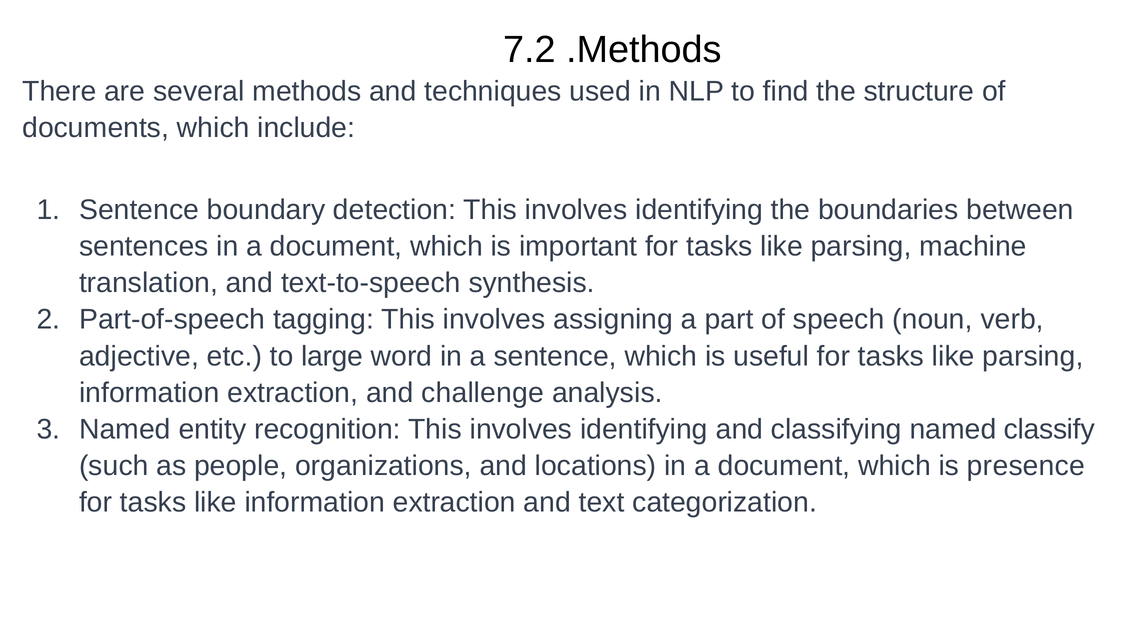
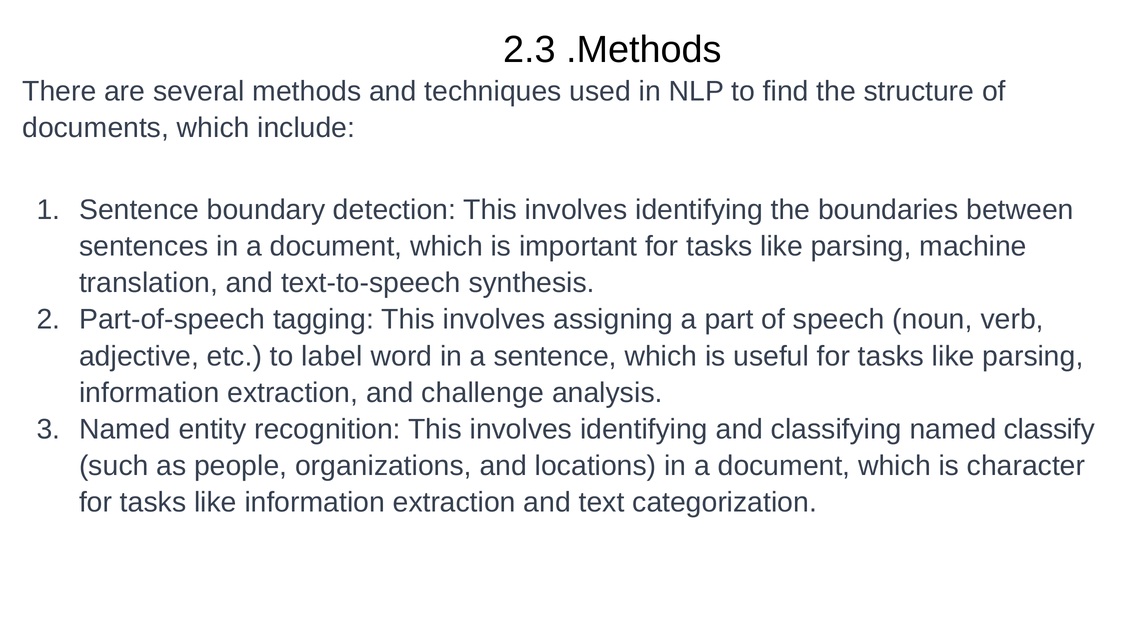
7.2: 7.2 -> 2.3
large: large -> label
presence: presence -> character
